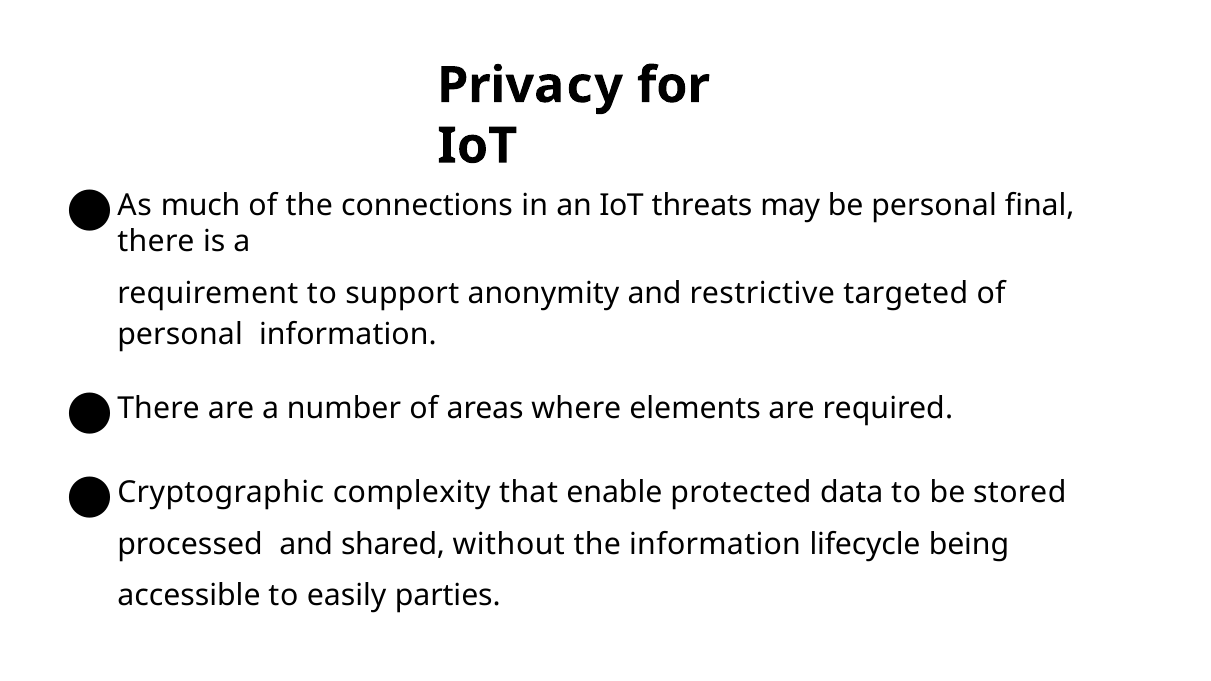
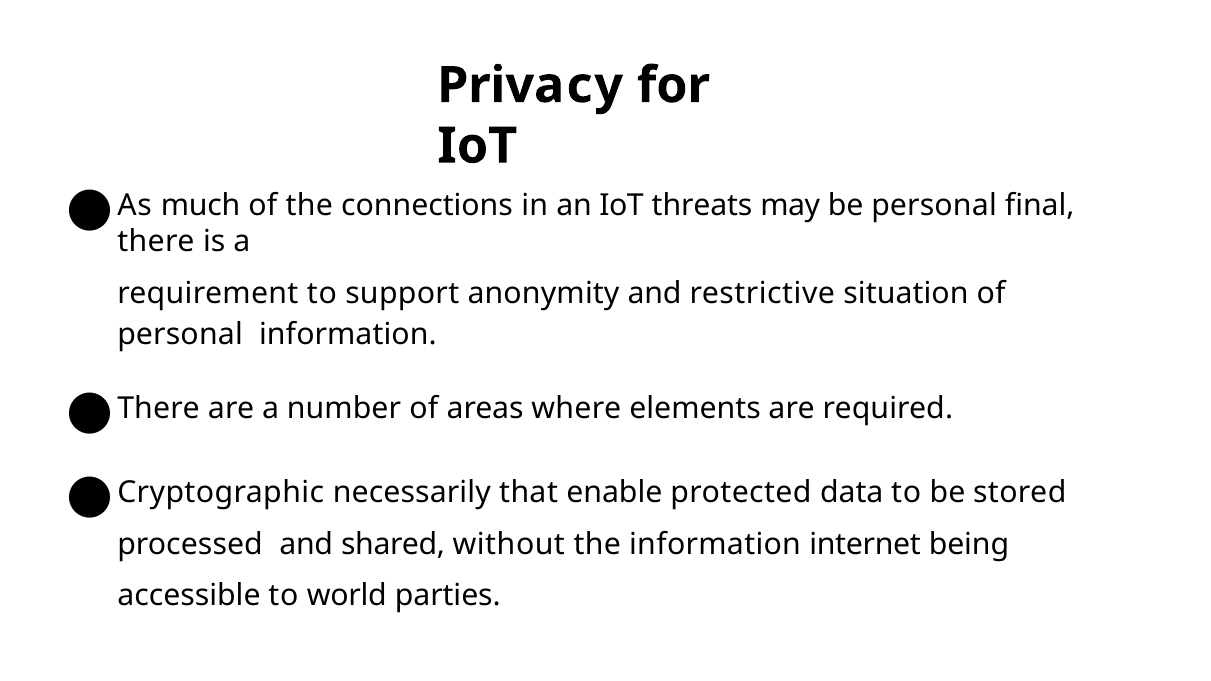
targeted: targeted -> situation
complexity: complexity -> necessarily
lifecycle: lifecycle -> internet
easily: easily -> world
